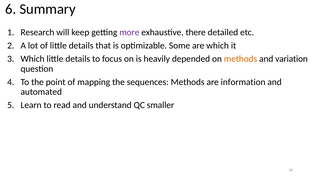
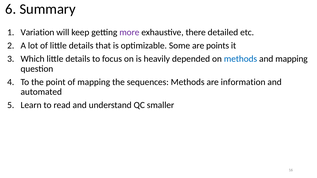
Research: Research -> Variation
are which: which -> points
methods at (240, 59) colour: orange -> blue
and variation: variation -> mapping
